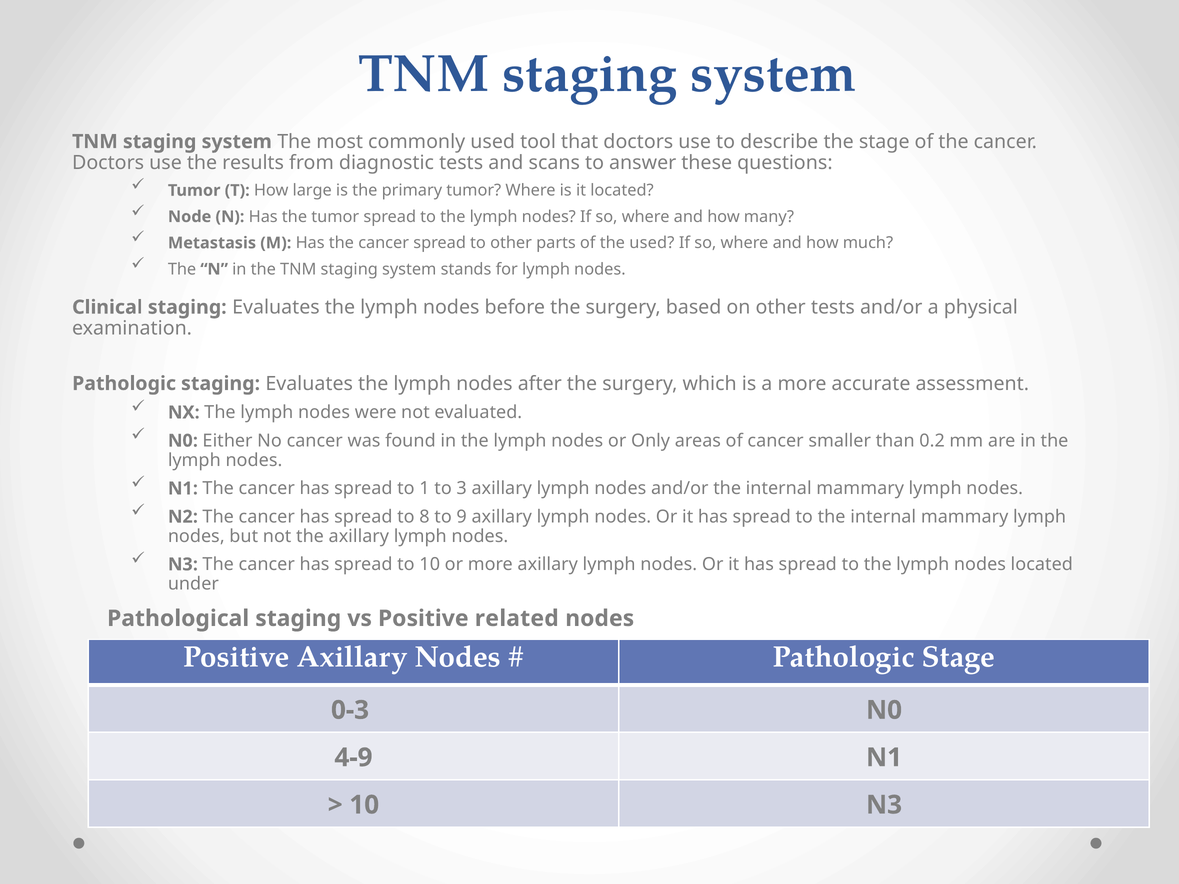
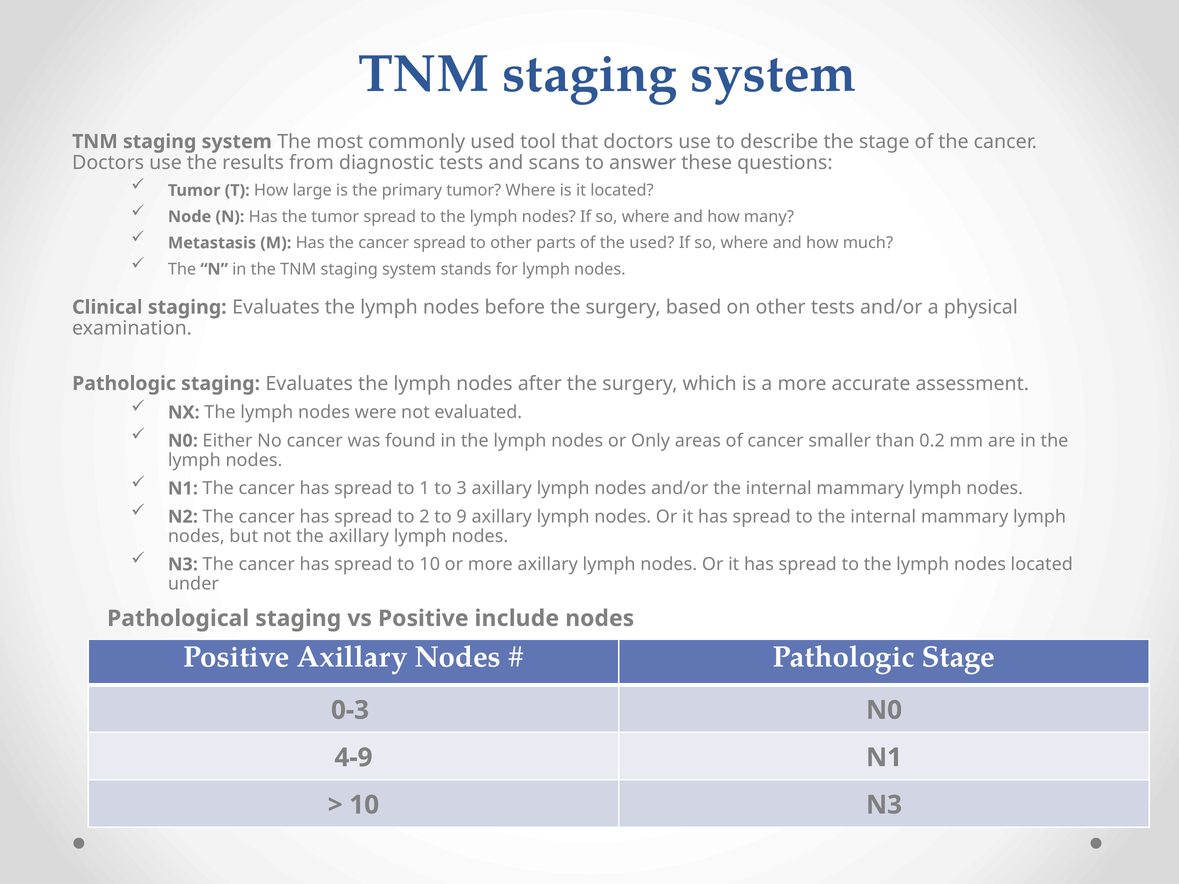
8: 8 -> 2
related: related -> include
